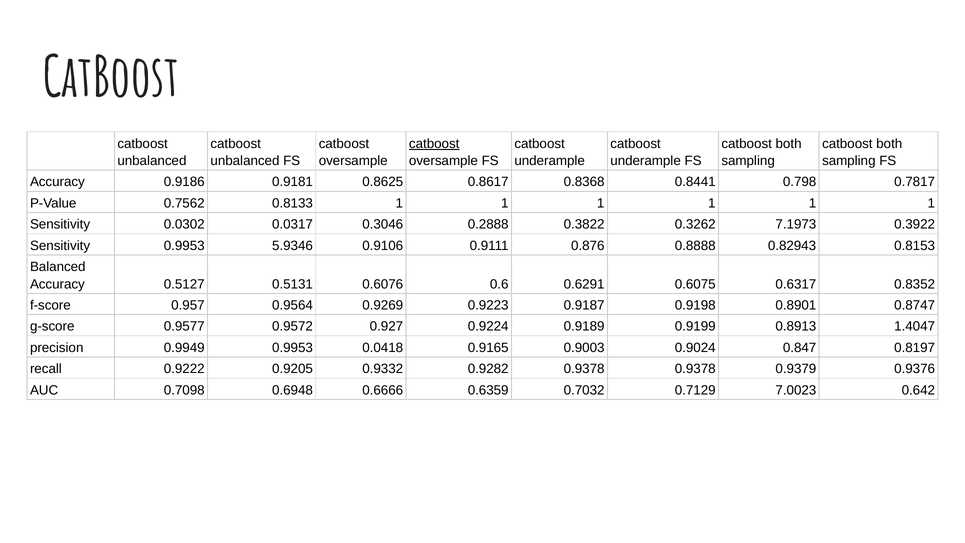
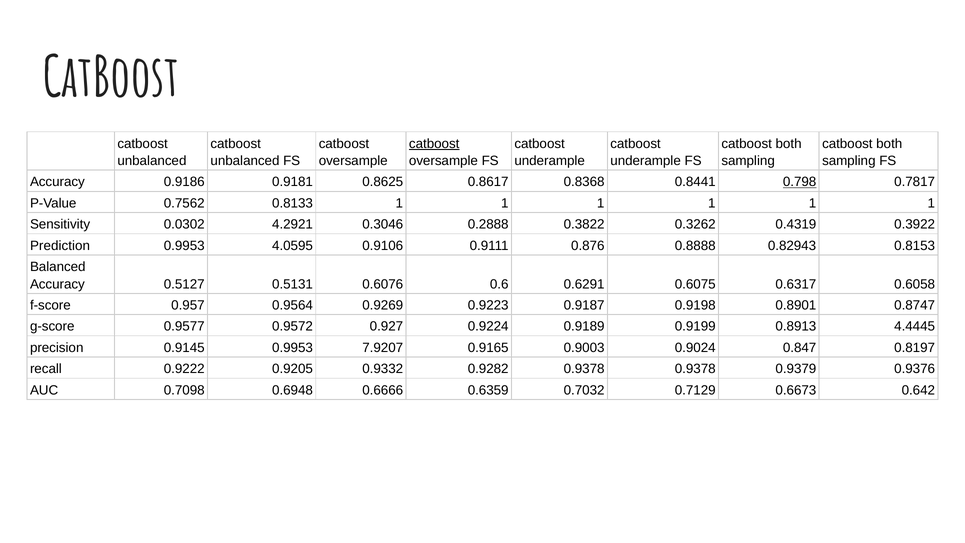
0.798 underline: none -> present
0.0317: 0.0317 -> 4.2921
7.1973: 7.1973 -> 0.4319
Sensitivity at (60, 246): Sensitivity -> Prediction
5.9346: 5.9346 -> 4.0595
0.8352: 0.8352 -> 0.6058
1.4047: 1.4047 -> 4.4445
0.9949: 0.9949 -> 0.9145
0.0418: 0.0418 -> 7.9207
7.0023: 7.0023 -> 0.6673
